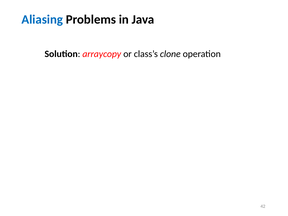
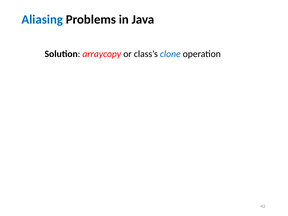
clone colour: black -> blue
